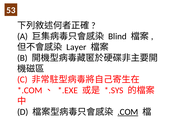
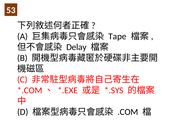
Blind: Blind -> Tape
Layer: Layer -> Delay
.COM underline: present -> none
